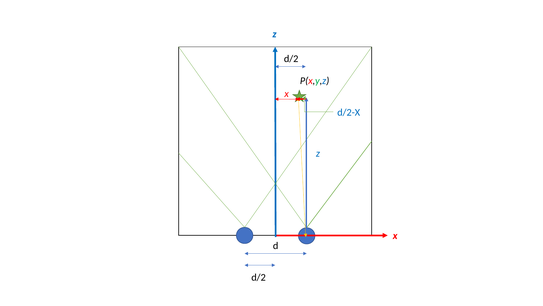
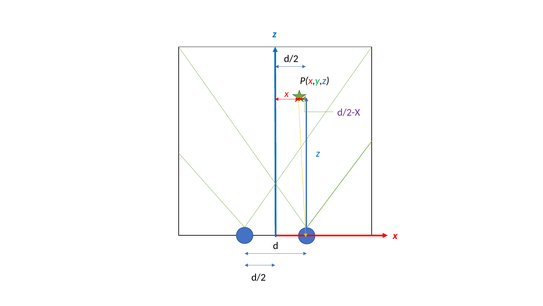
d/2-X colour: blue -> purple
